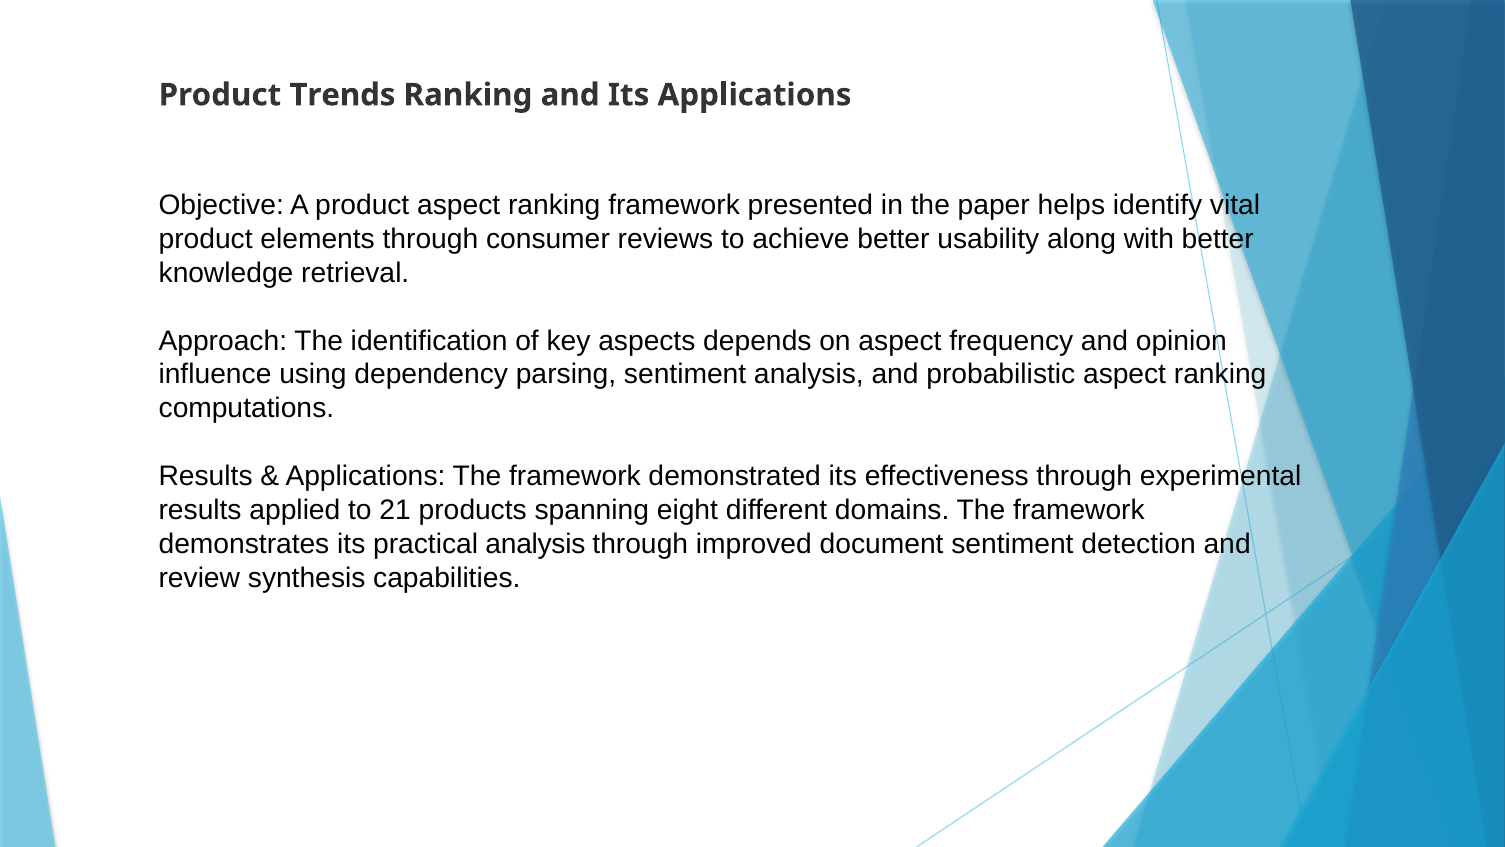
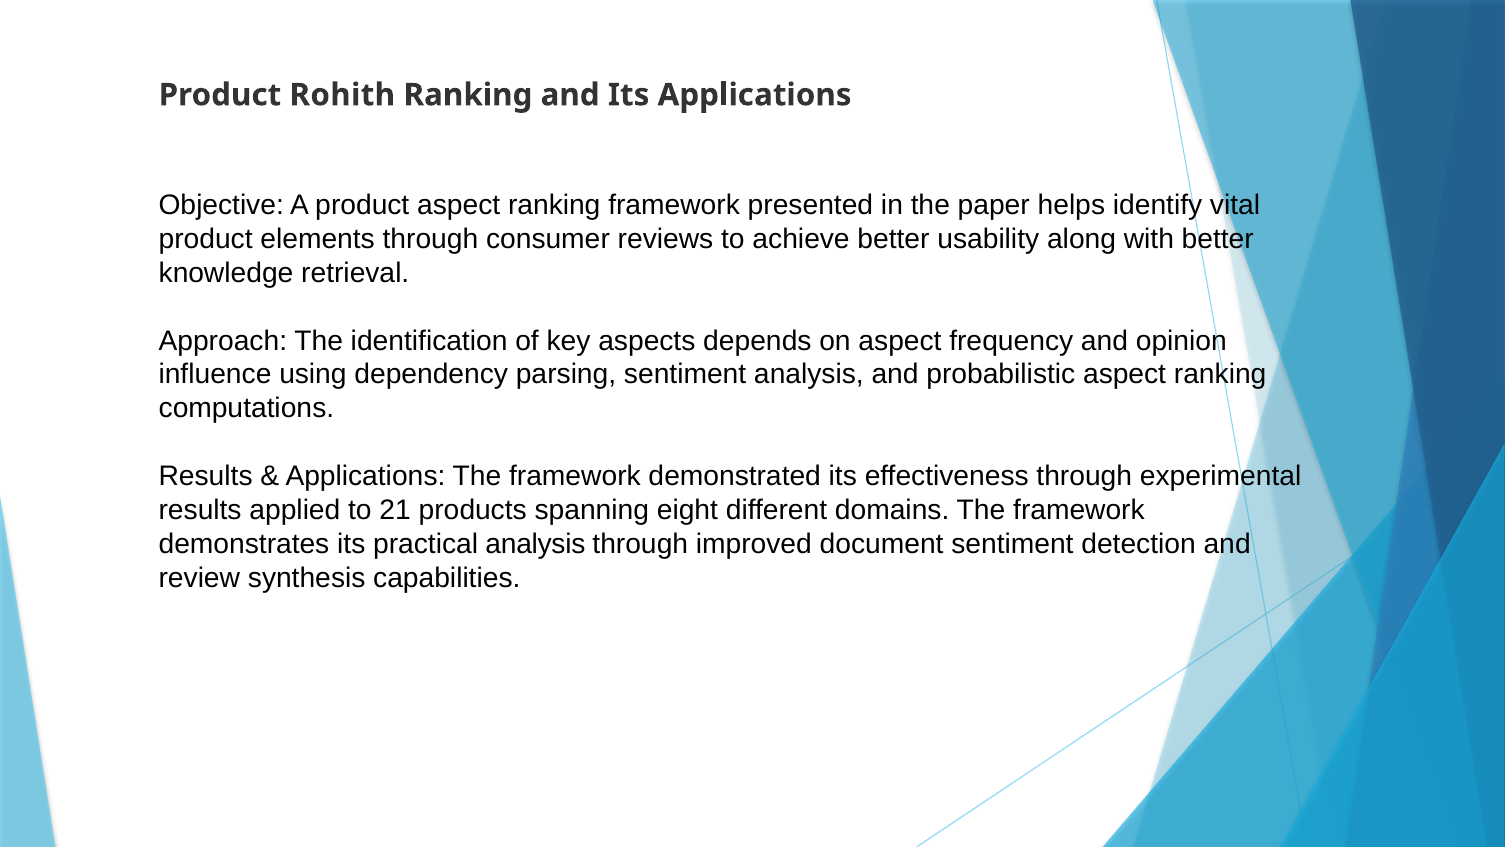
Trends: Trends -> Rohith
